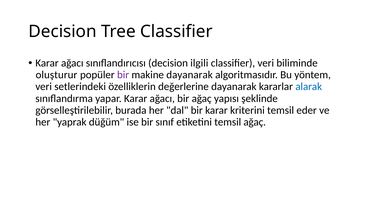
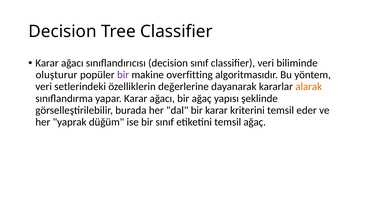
decision ilgili: ilgili -> sınıf
makine dayanarak: dayanarak -> overfitting
alarak colour: blue -> orange
